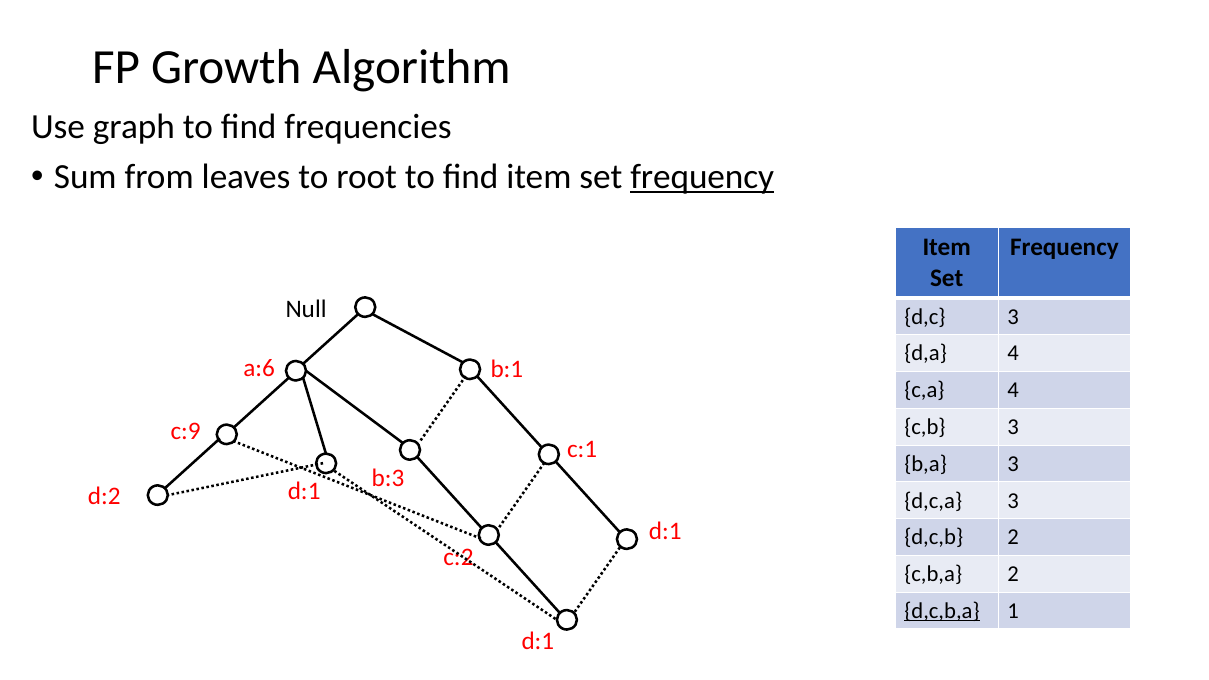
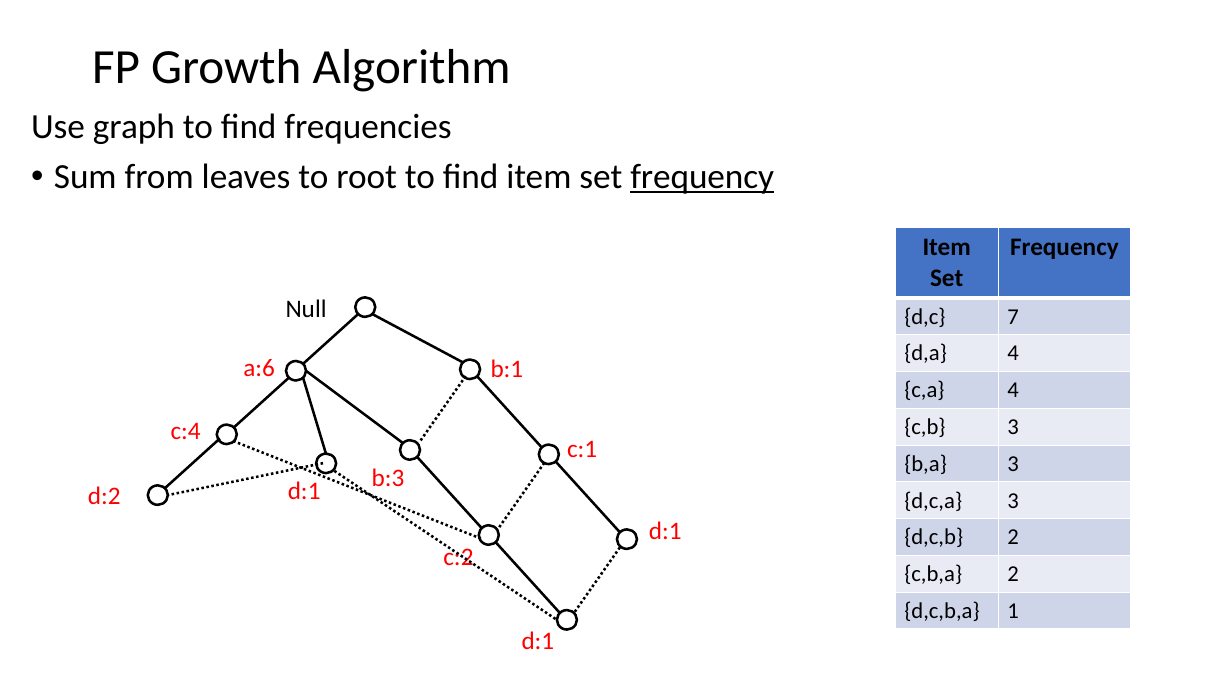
d,c 3: 3 -> 7
c:9: c:9 -> c:4
d,c,b,a underline: present -> none
